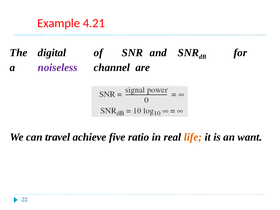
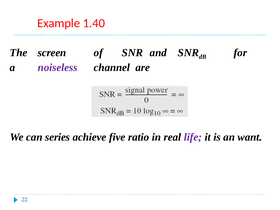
4.21: 4.21 -> 1.40
digital: digital -> screen
travel: travel -> series
life colour: orange -> purple
